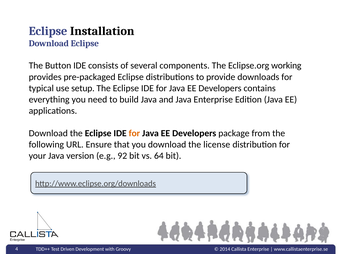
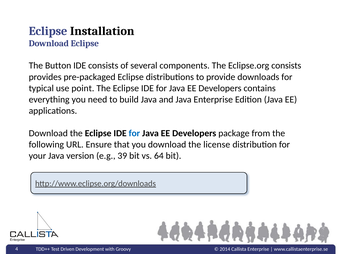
Eclipse.org working: working -> consists
setup: setup -> point
for at (134, 133) colour: orange -> blue
92: 92 -> 39
